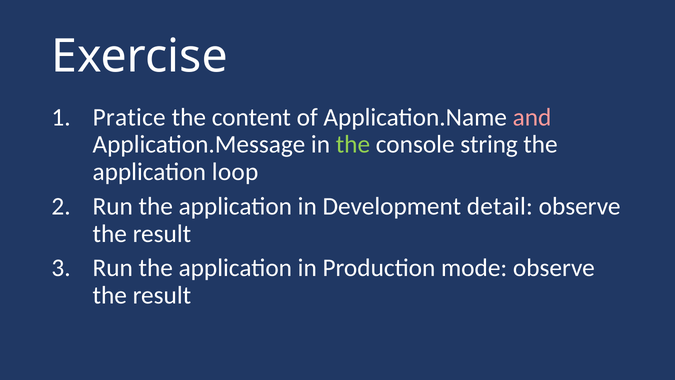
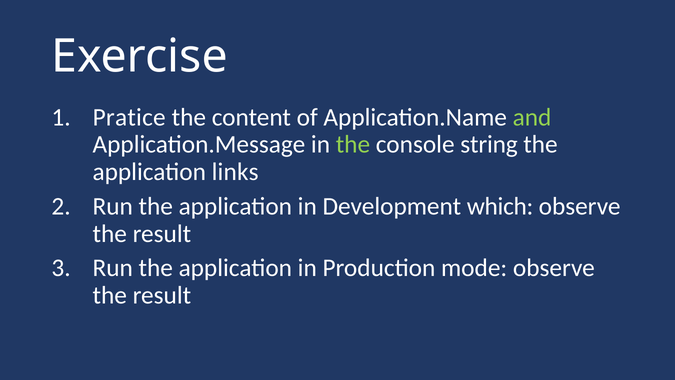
and colour: pink -> light green
loop: loop -> links
detail: detail -> which
